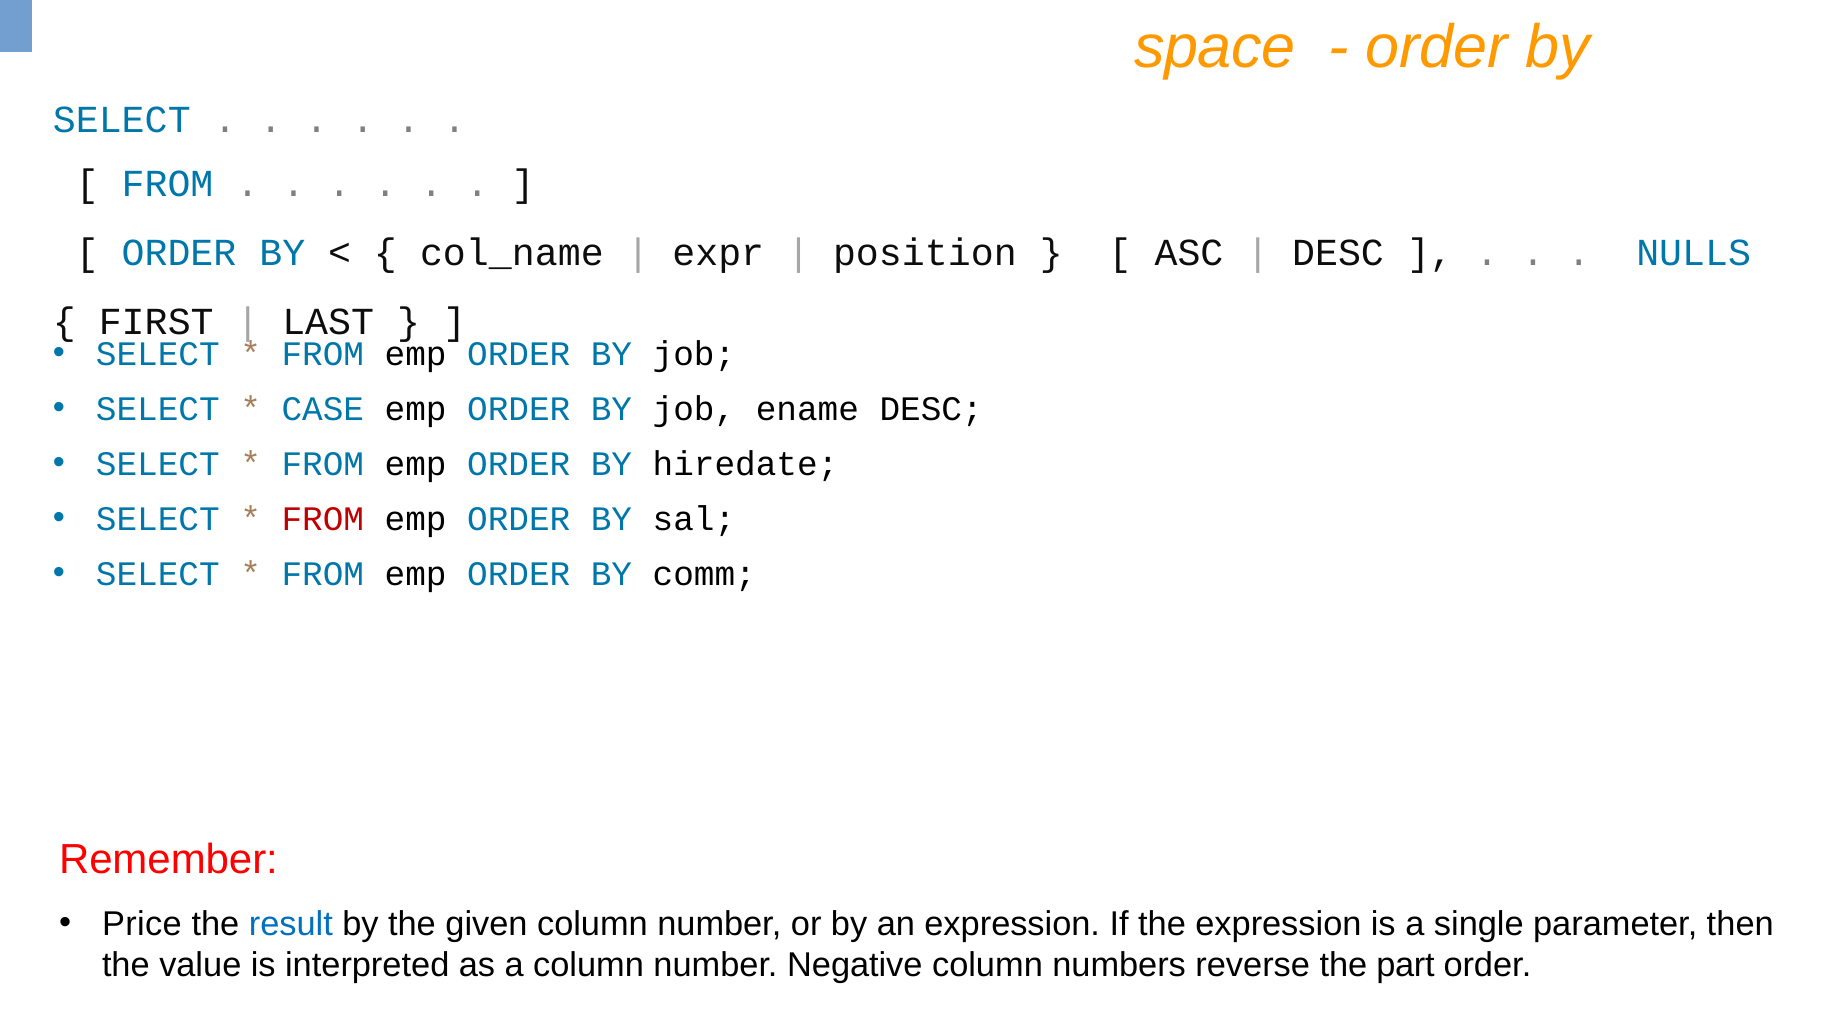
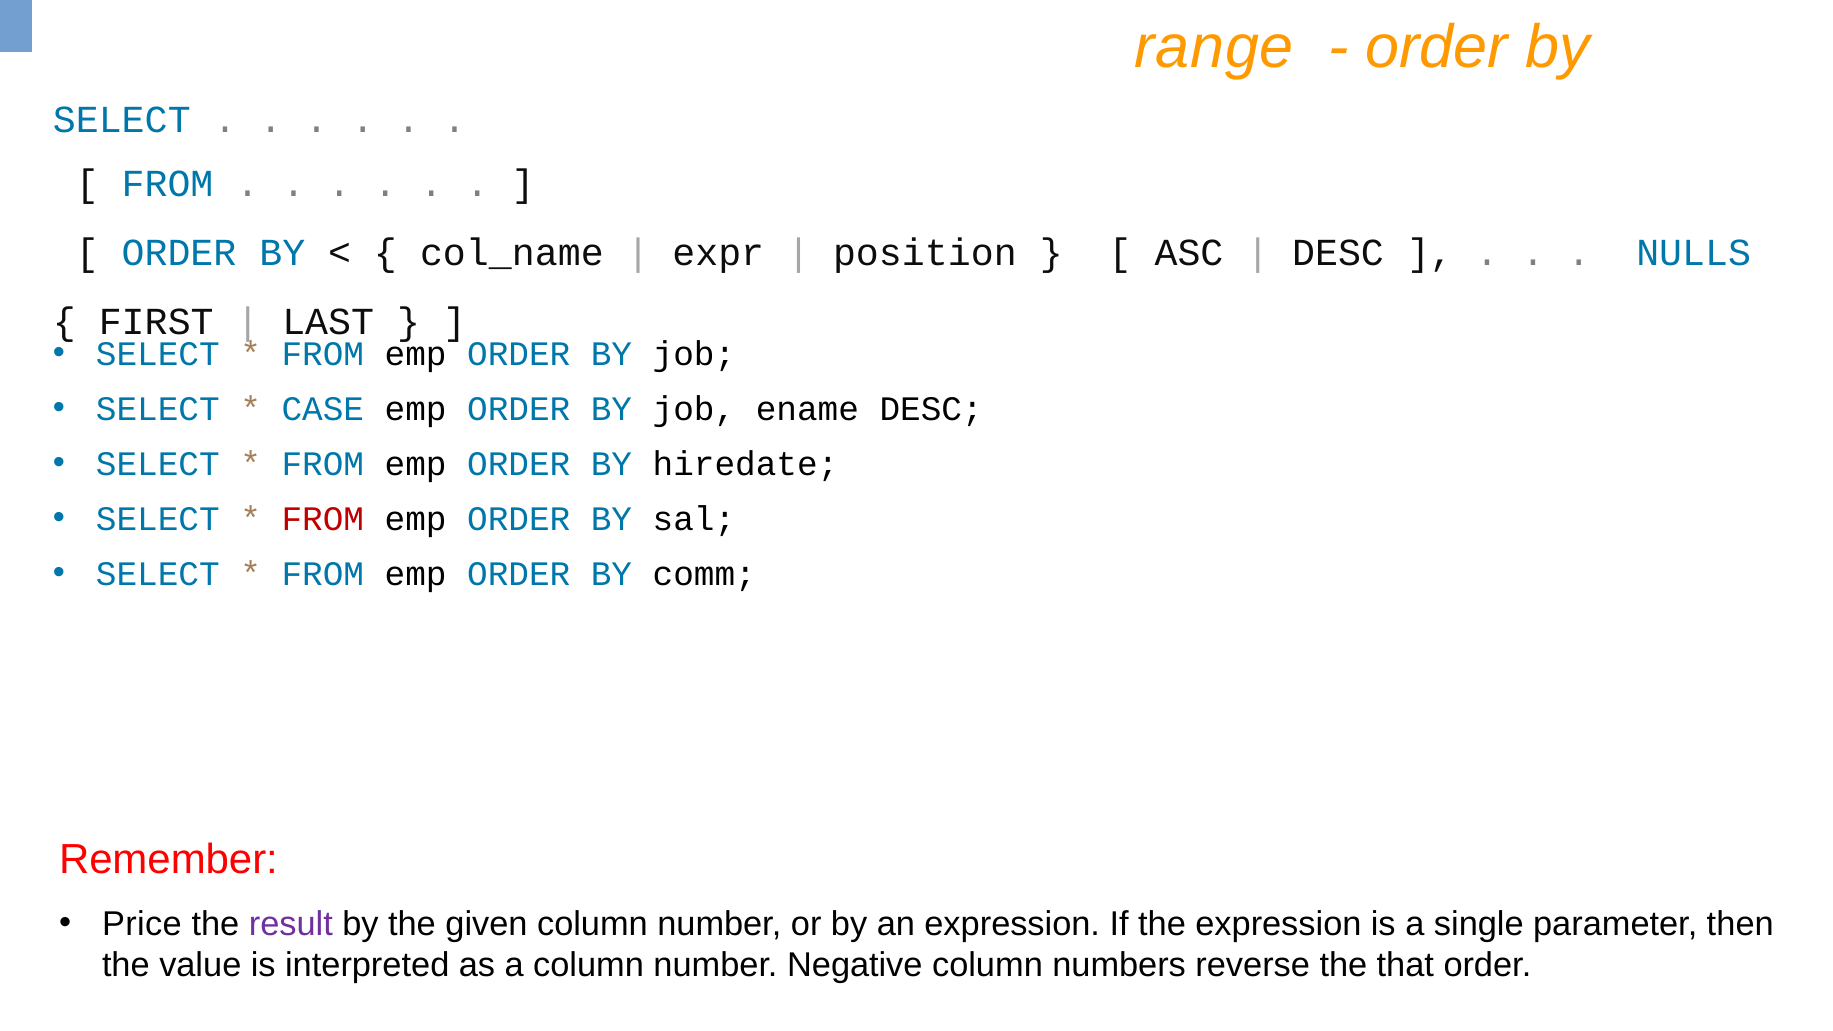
space: space -> range
result colour: blue -> purple
part: part -> that
